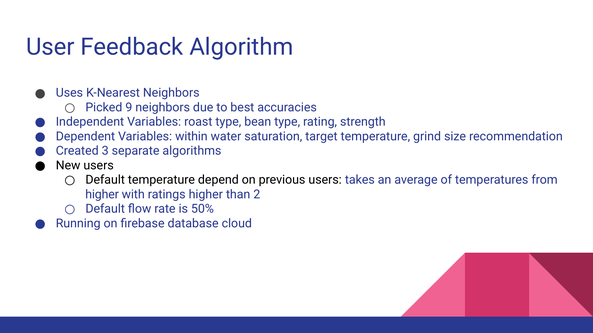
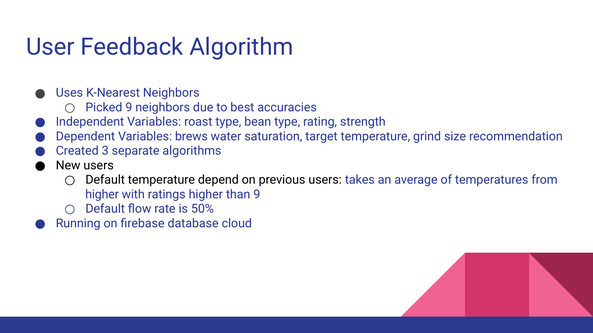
within: within -> brews
than 2: 2 -> 9
